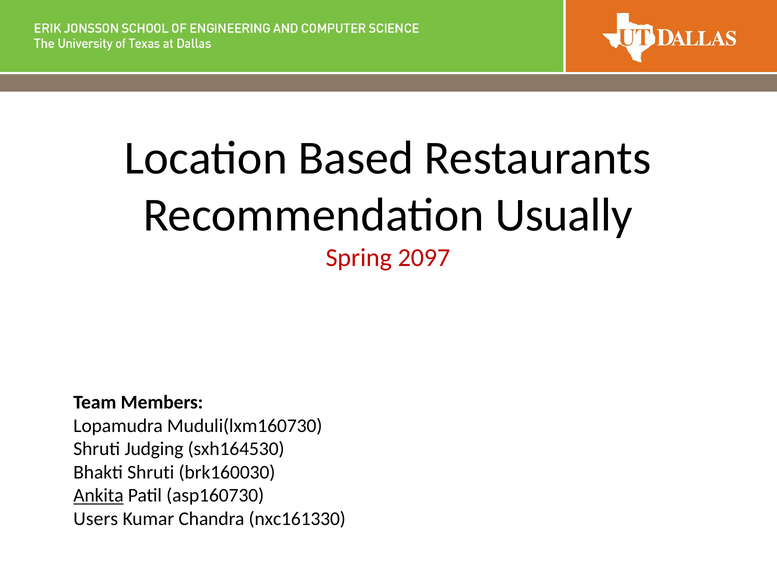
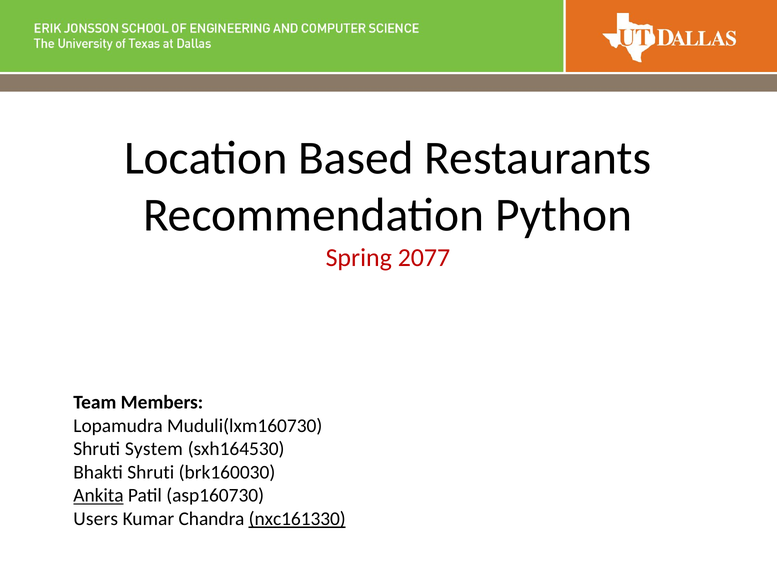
Usually: Usually -> Python
2097: 2097 -> 2077
Judging: Judging -> System
nxc161330 underline: none -> present
